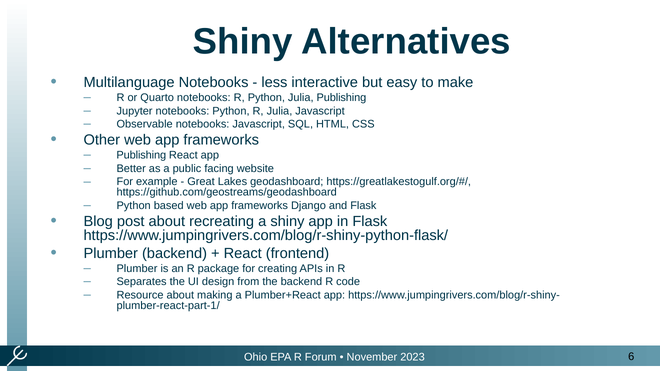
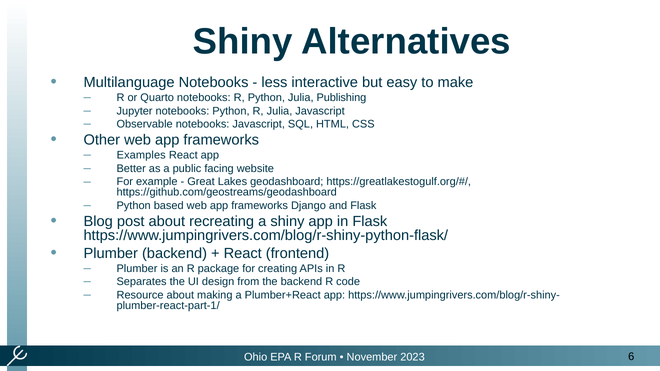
Publishing at (141, 155): Publishing -> Examples
